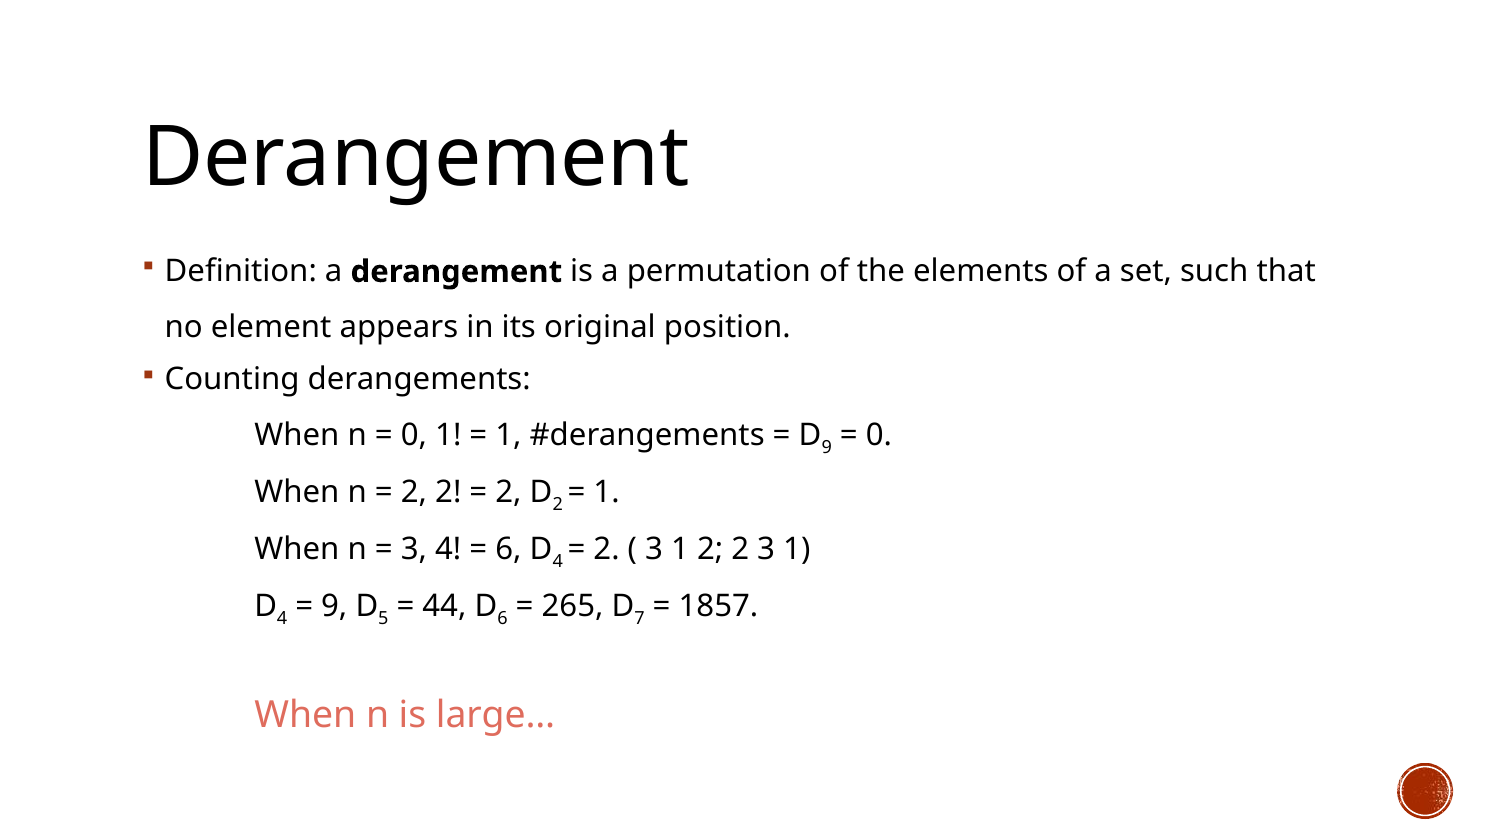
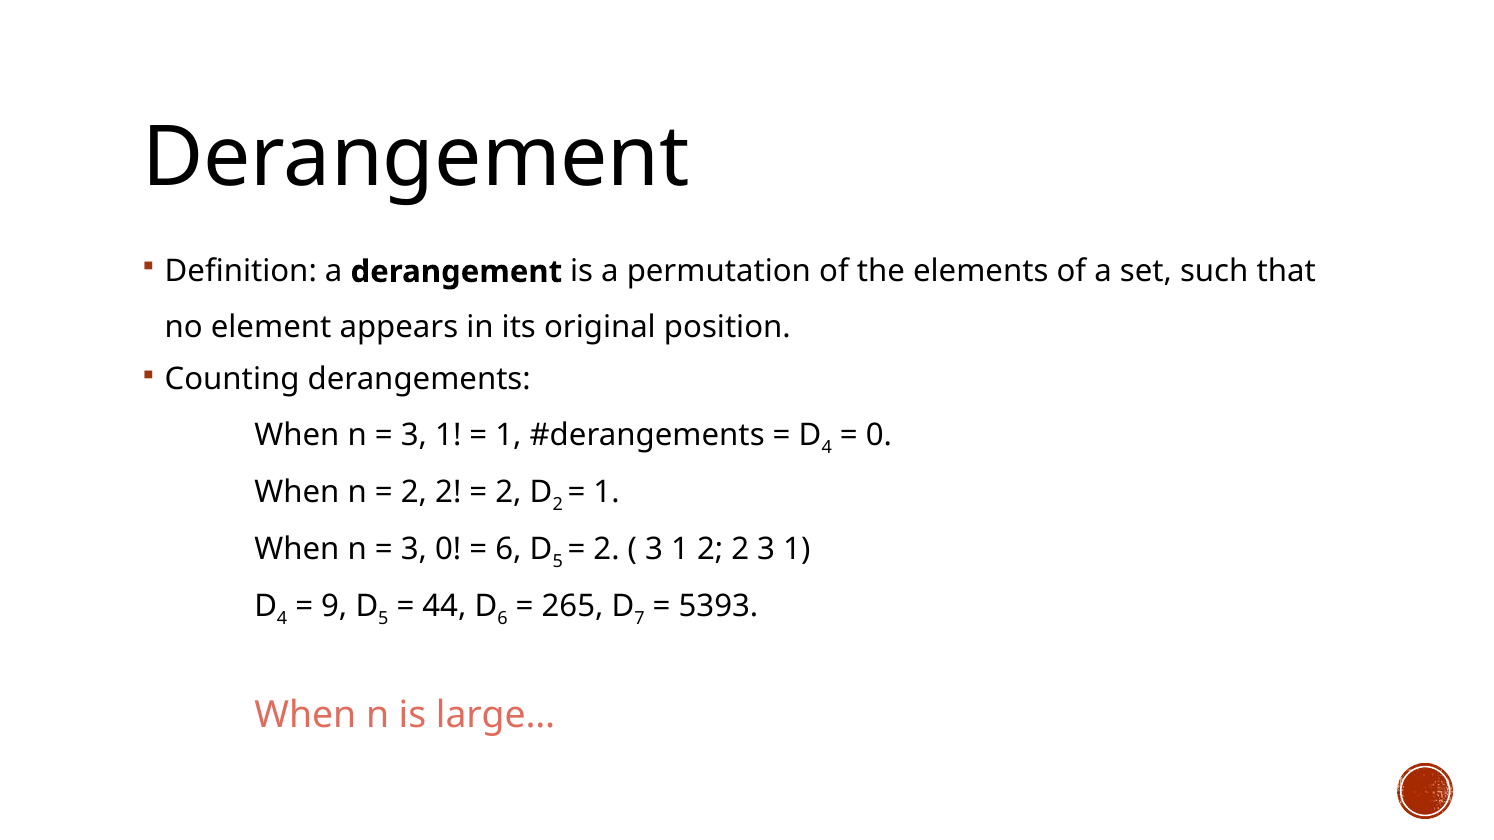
0 at (414, 436): 0 -> 3
9 at (827, 448): 9 -> 4
3 4: 4 -> 0
4 at (558, 561): 4 -> 5
1857: 1857 -> 5393
